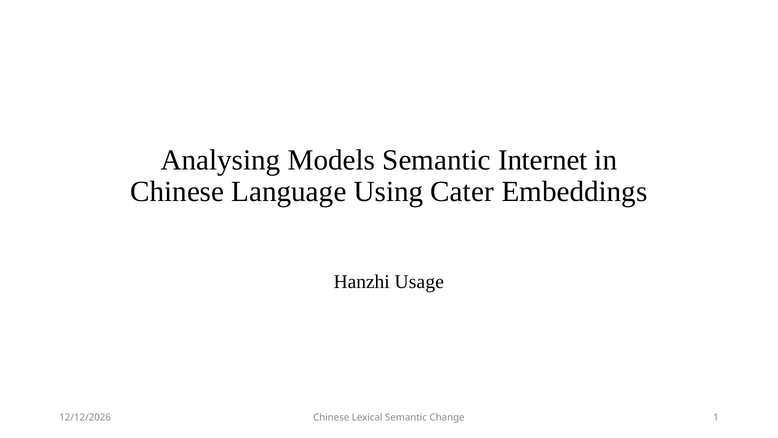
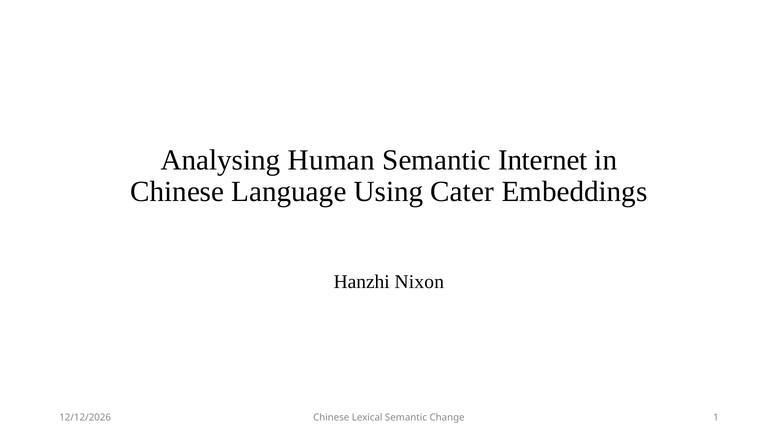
Models: Models -> Human
Usage: Usage -> Nixon
